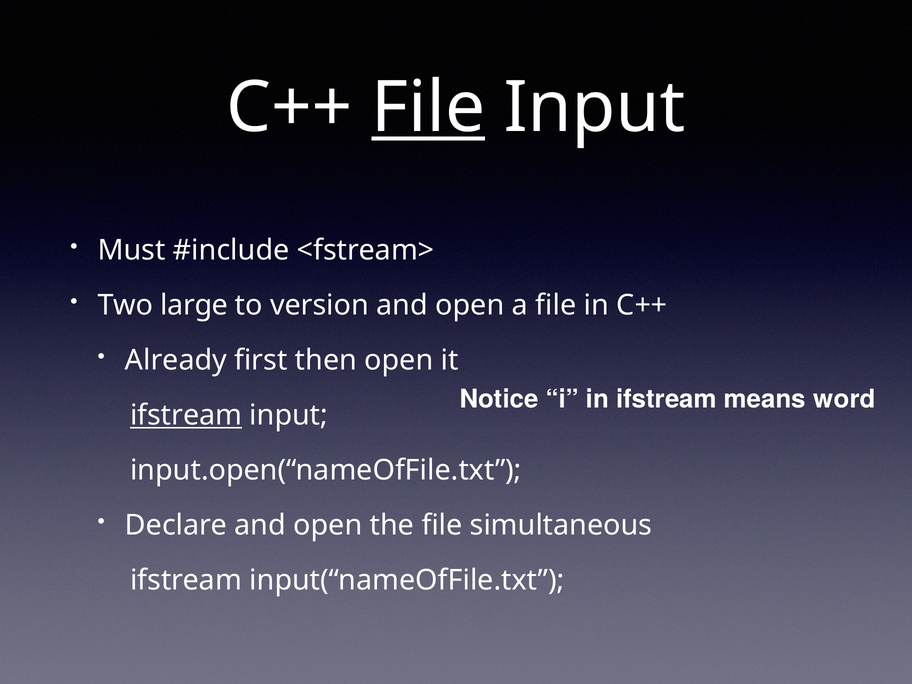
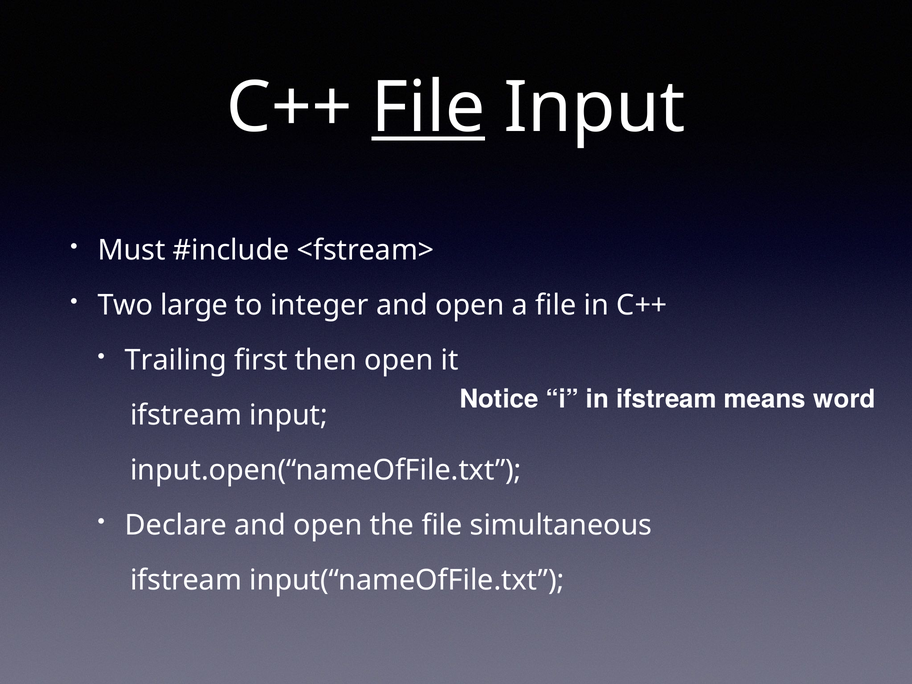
version: version -> integer
Already: Already -> Trailing
ifstream at (186, 415) underline: present -> none
